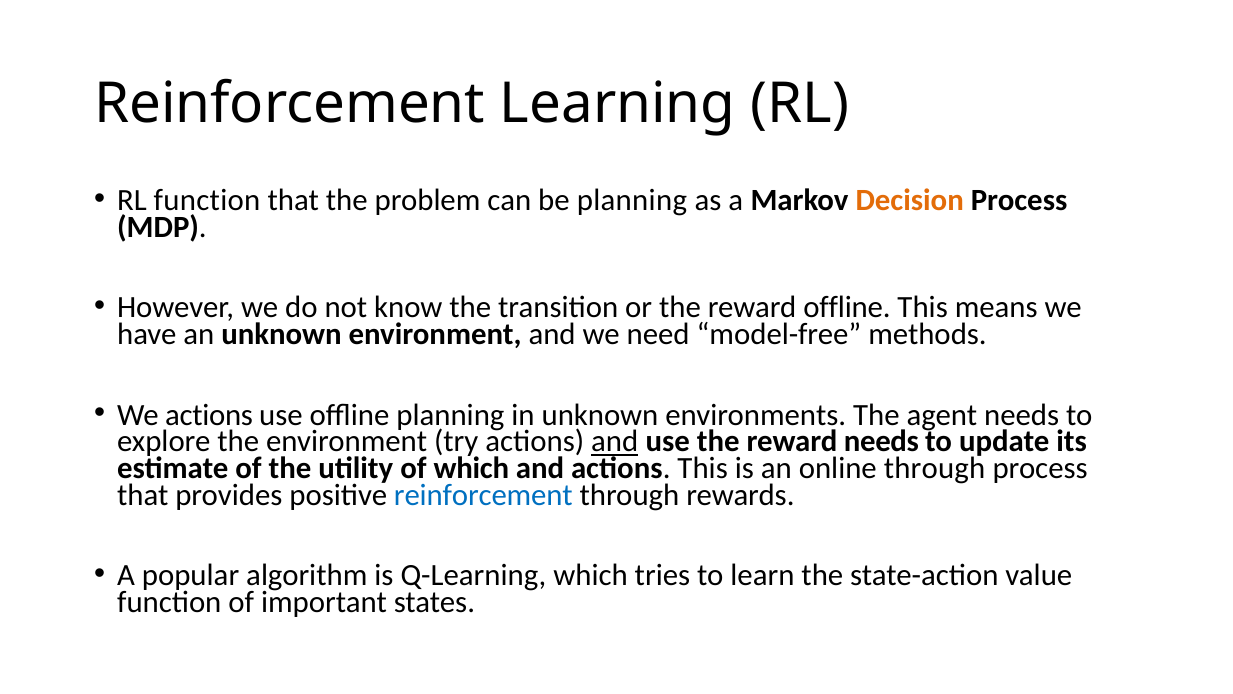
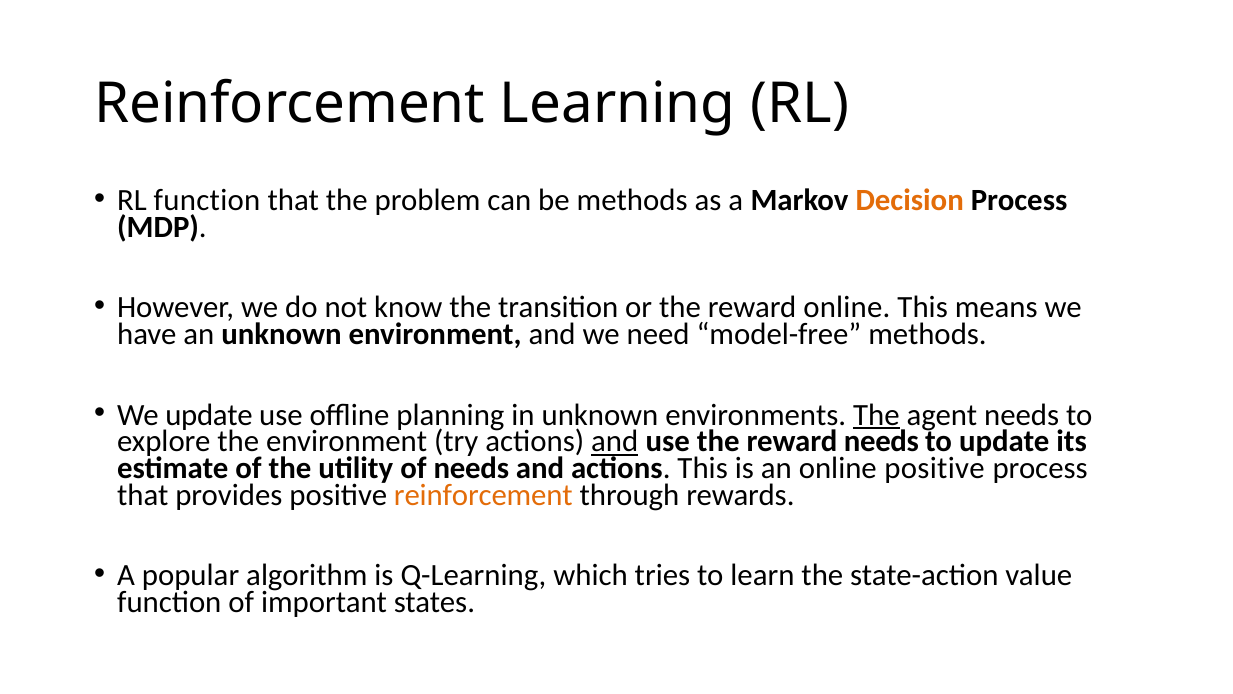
be planning: planning -> methods
reward offline: offline -> online
We actions: actions -> update
The at (876, 415) underline: none -> present
of which: which -> needs
online through: through -> positive
reinforcement at (483, 495) colour: blue -> orange
